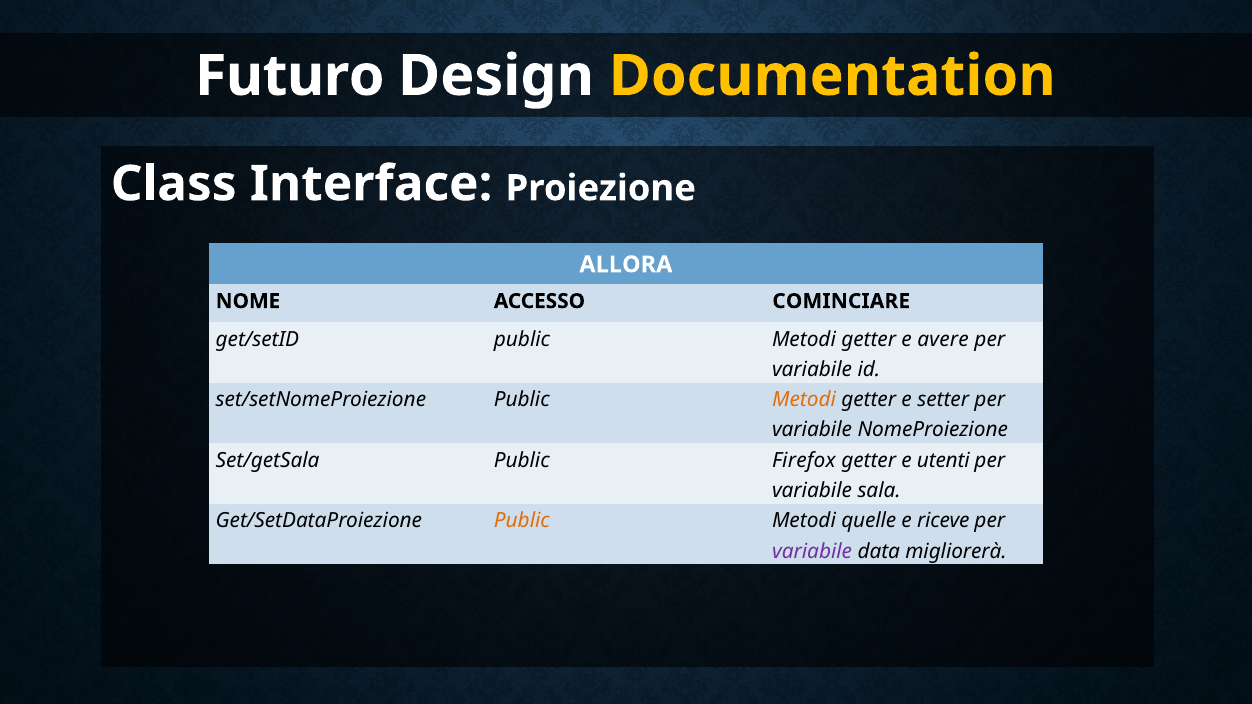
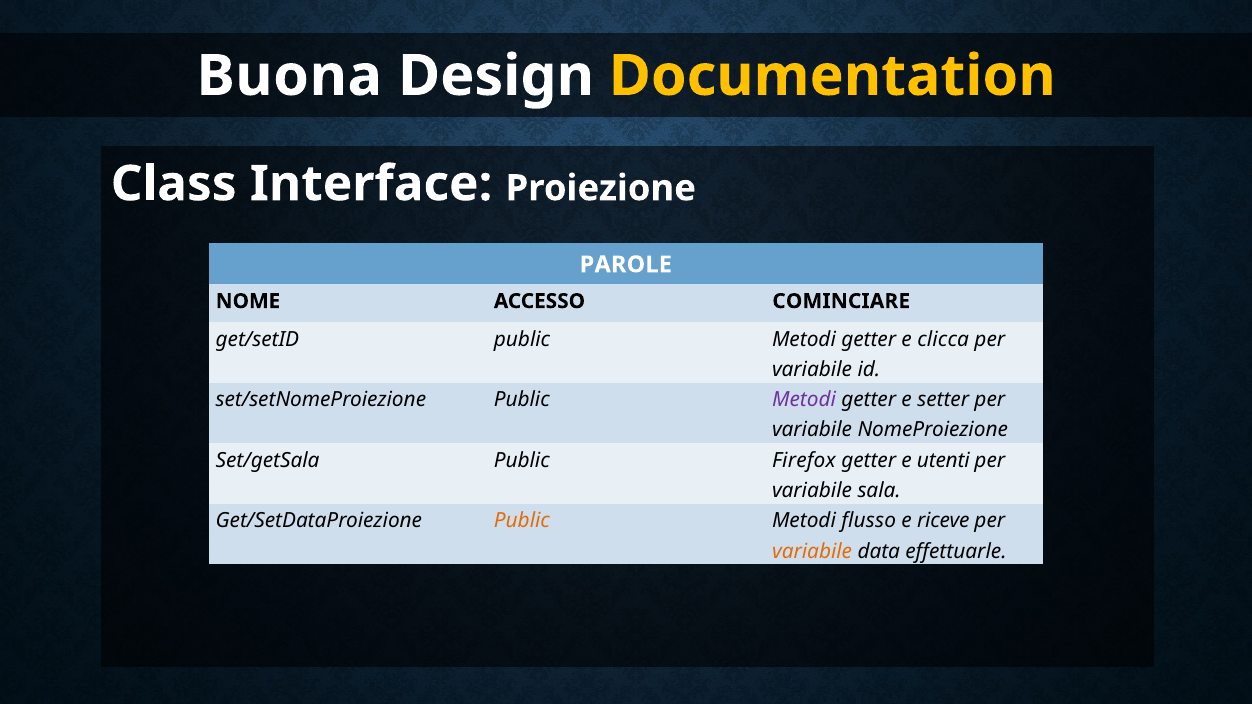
Futuro: Futuro -> Buona
ALLORA: ALLORA -> PAROLE
avere: avere -> clicca
Metodi at (804, 400) colour: orange -> purple
quelle: quelle -> flusso
variabile at (812, 551) colour: purple -> orange
migliorerà: migliorerà -> effettuarle
